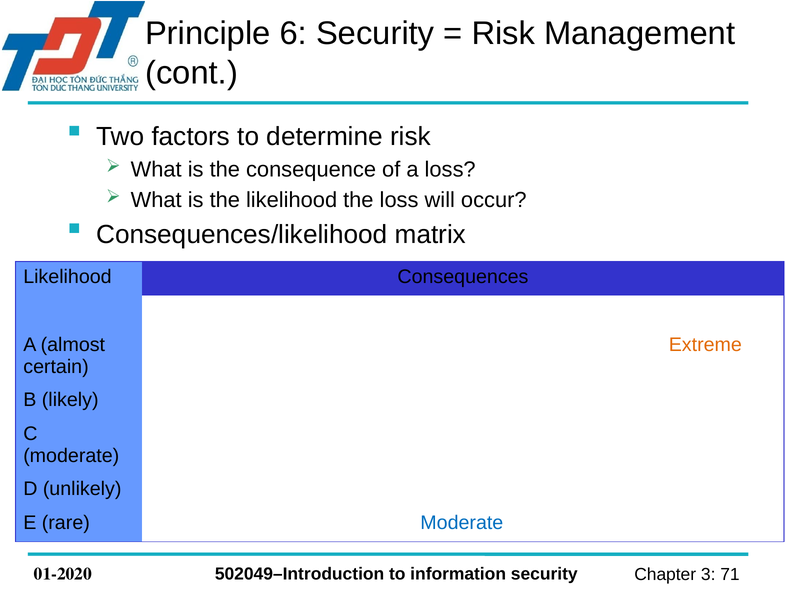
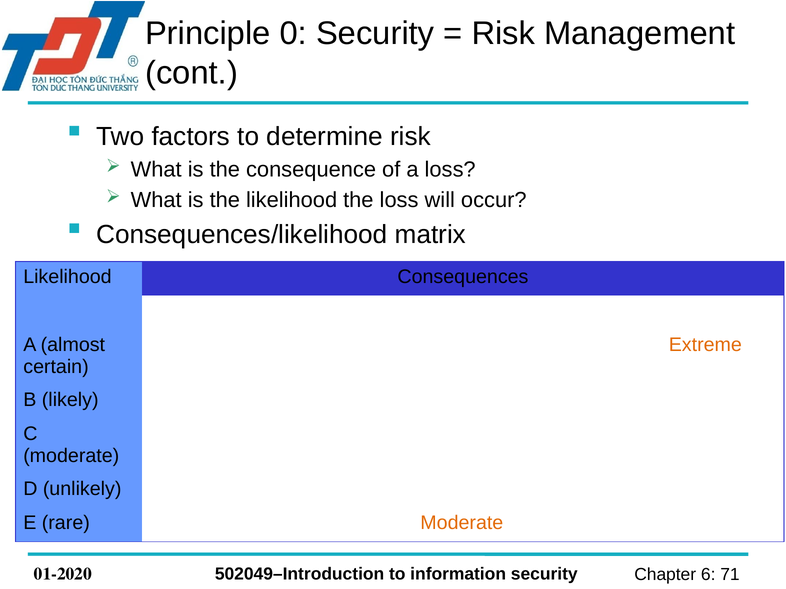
6: 6 -> 0
Moderate at (462, 523) colour: blue -> orange
3 at (708, 575): 3 -> 6
